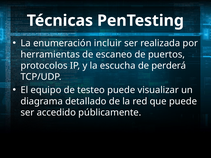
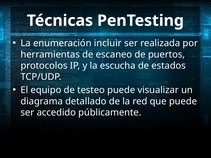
perderá: perderá -> estados
